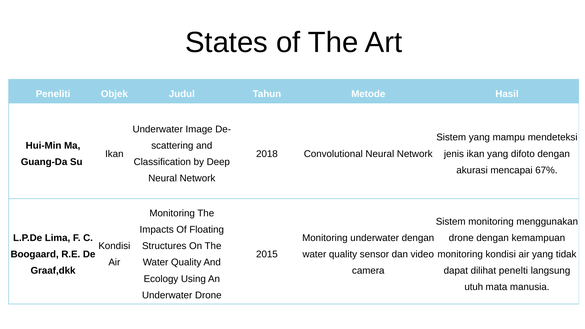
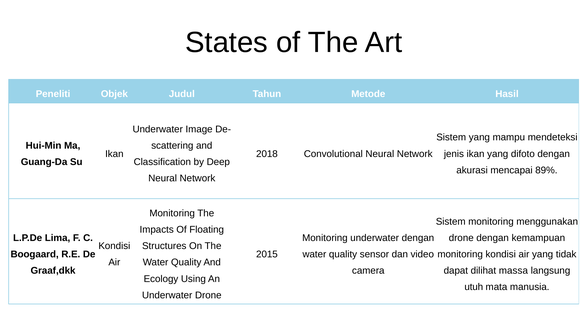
67%: 67% -> 89%
penelti: penelti -> massa
